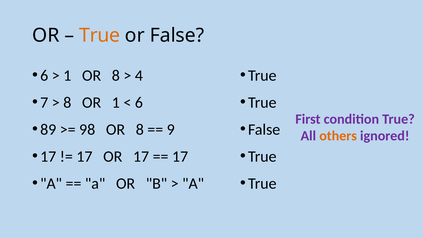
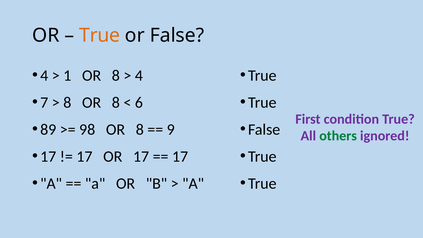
6 at (44, 76): 6 -> 4
8 OR 1: 1 -> 8
others colour: orange -> green
